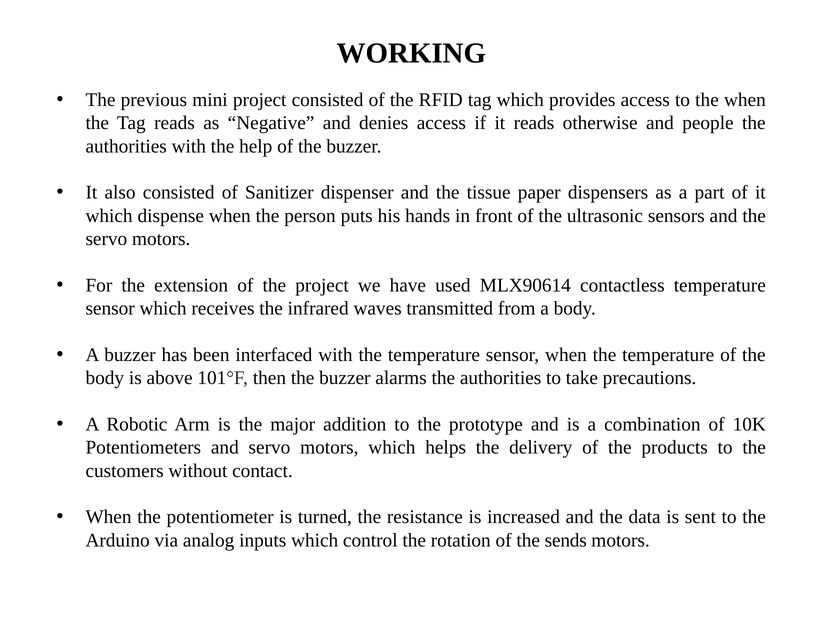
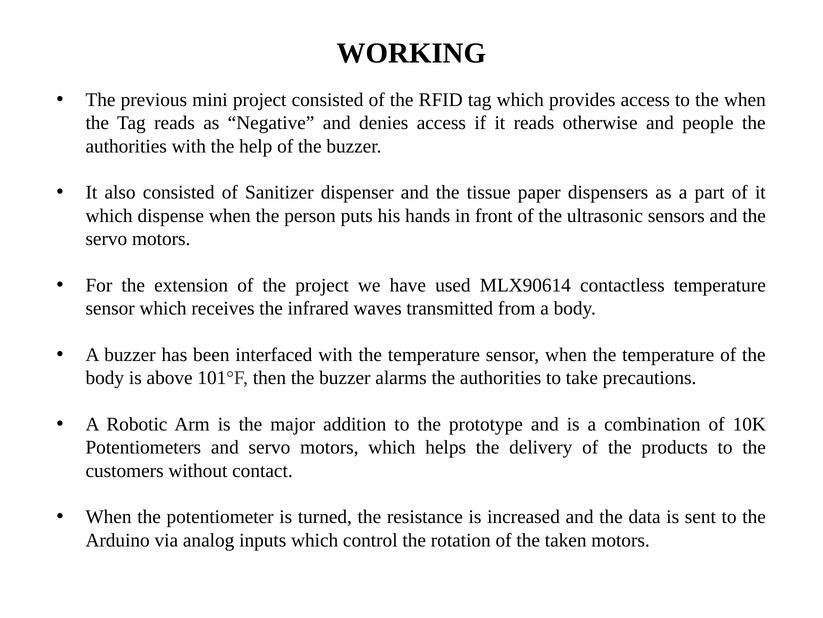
sends: sends -> taken
